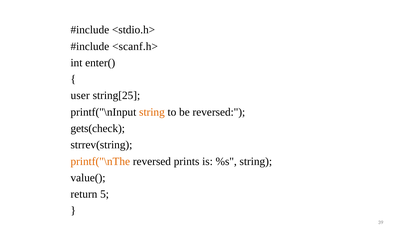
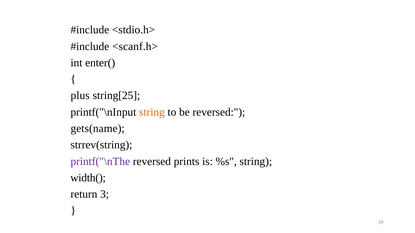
user: user -> plus
gets(check: gets(check -> gets(name
printf("\nThe colour: orange -> purple
value(: value( -> width(
5: 5 -> 3
